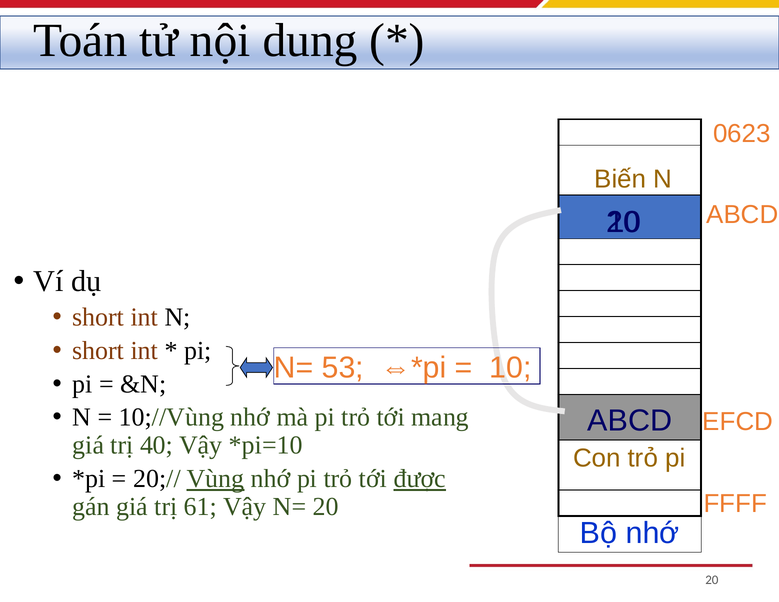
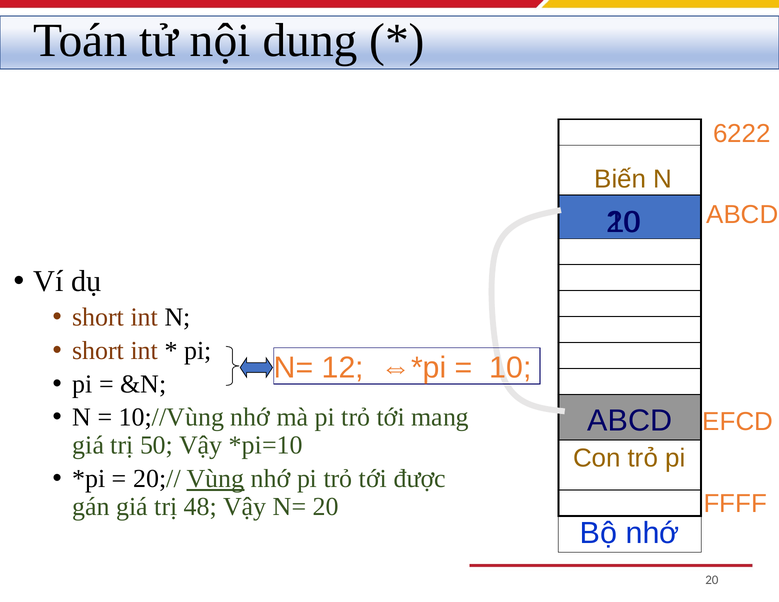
0623: 0623 -> 6222
53: 53 -> 12
40: 40 -> 50
được underline: present -> none
61: 61 -> 48
